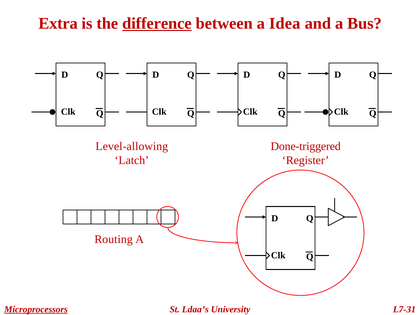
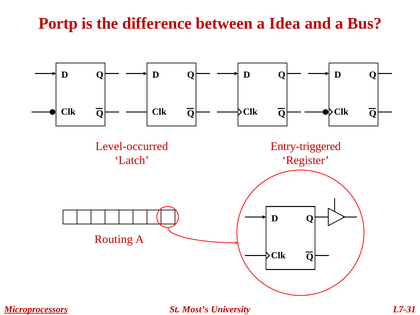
Extra: Extra -> Portp
difference underline: present -> none
Level-allowing: Level-allowing -> Level-occurred
Done-triggered: Done-triggered -> Entry-triggered
Ldaa’s: Ldaa’s -> Most’s
